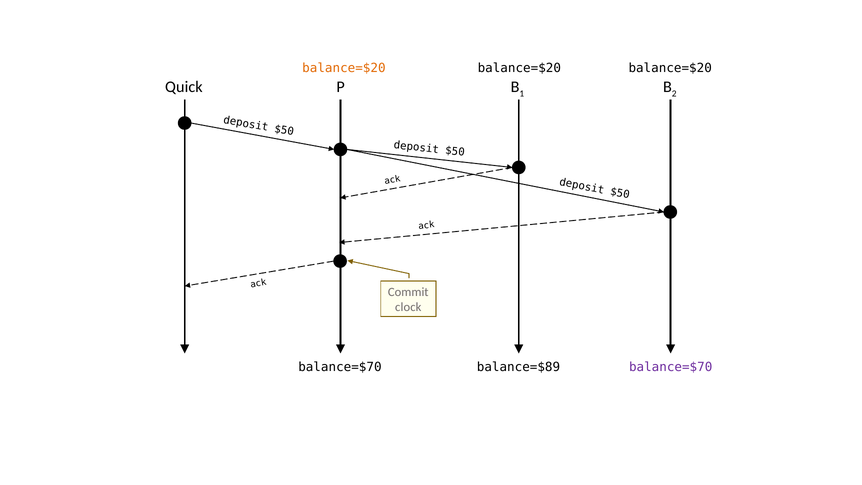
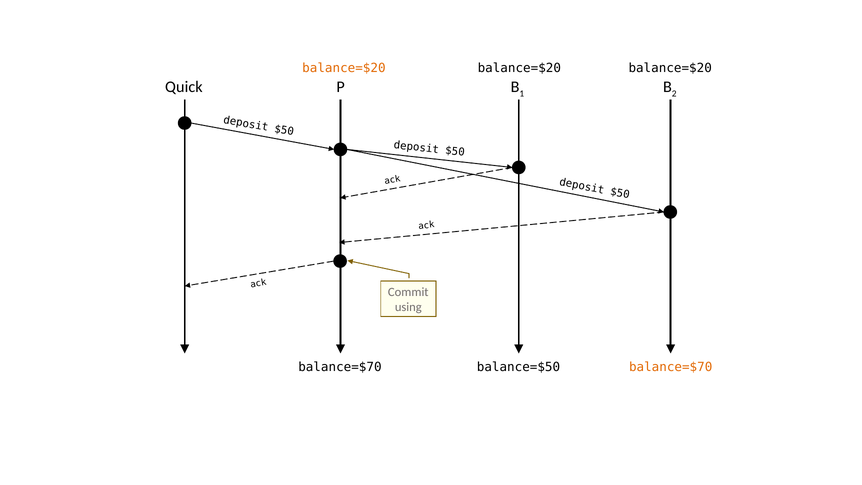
clock: clock -> using
balance=$89: balance=$89 -> balance=$50
balance=$70 at (671, 367) colour: purple -> orange
